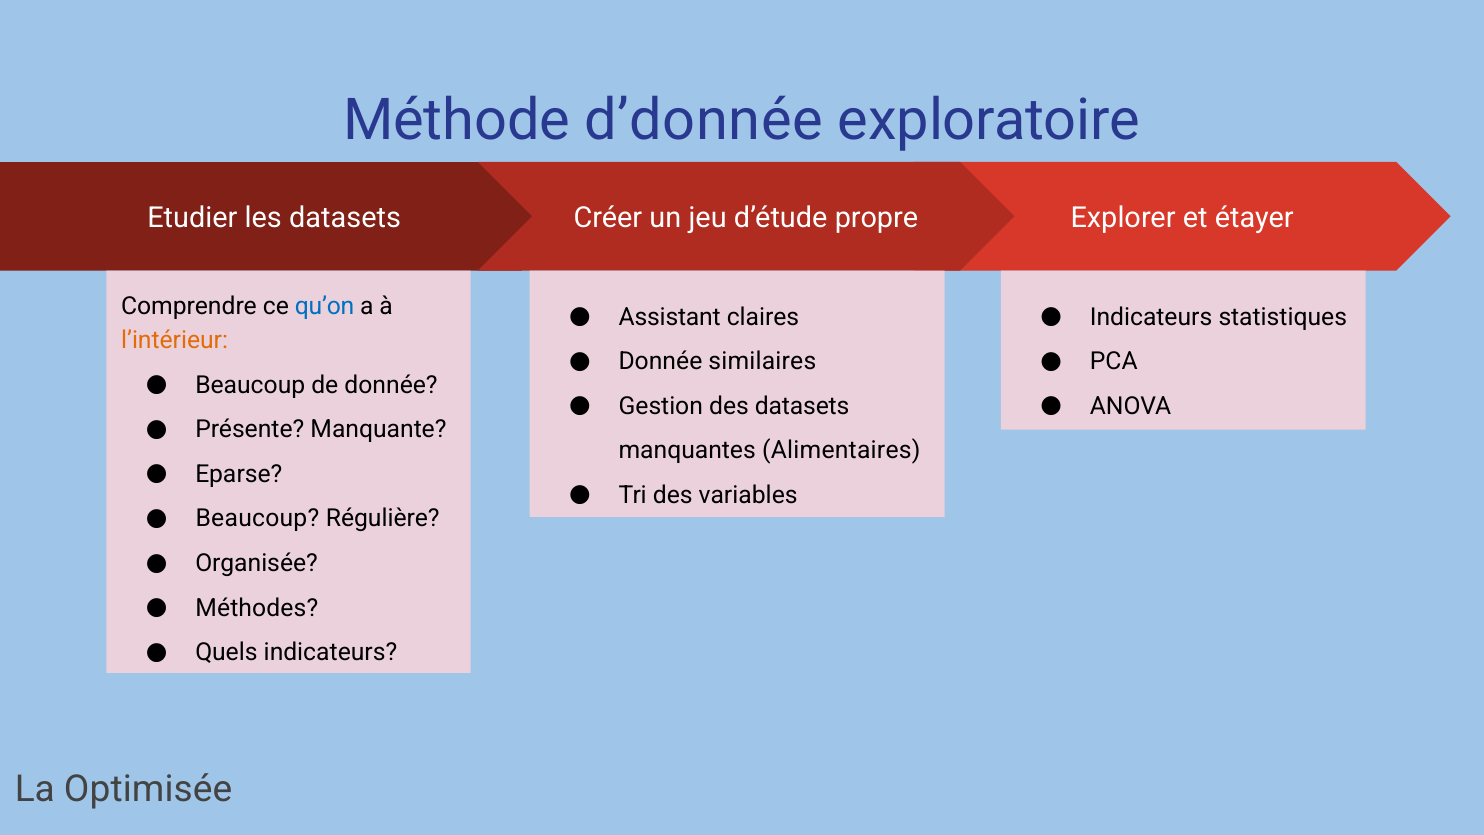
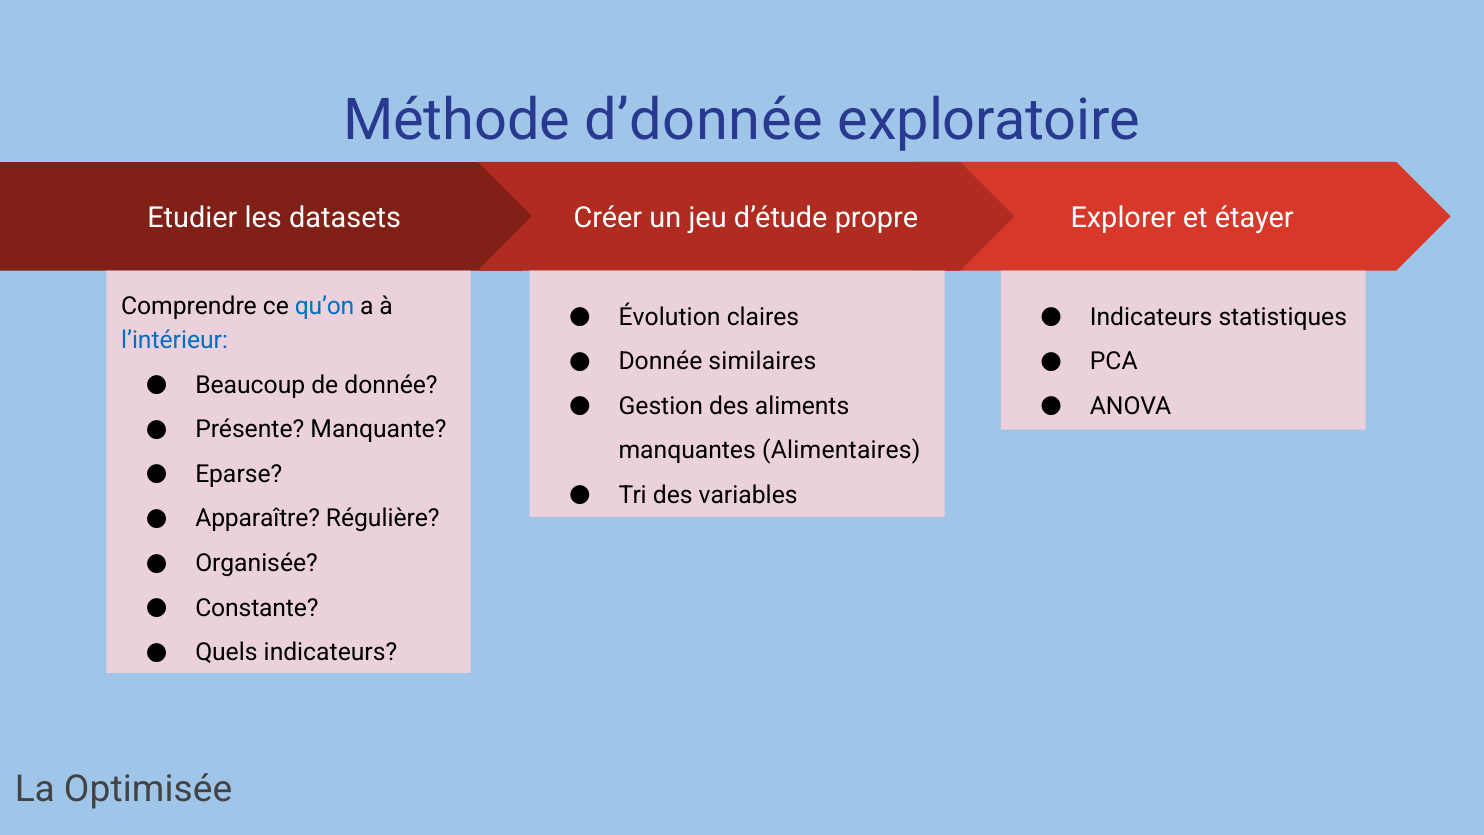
Assistant: Assistant -> Évolution
l’intérieur colour: orange -> blue
des datasets: datasets -> aliments
Beaucoup at (257, 519): Beaucoup -> Apparaître
Méthodes: Méthodes -> Constante
